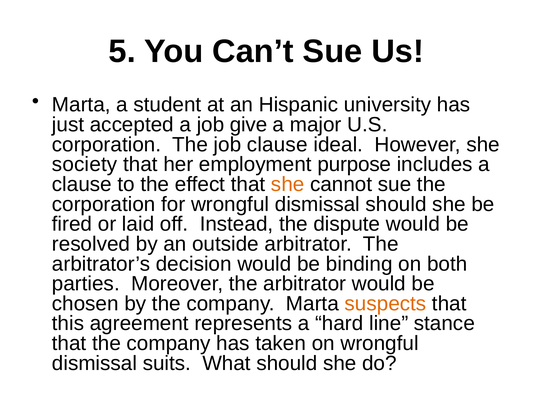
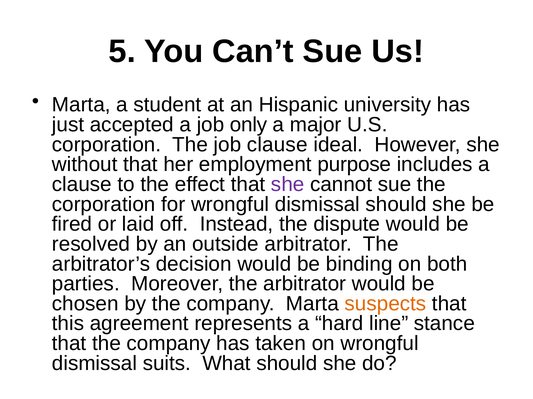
give: give -> only
society: society -> without
she at (288, 185) colour: orange -> purple
